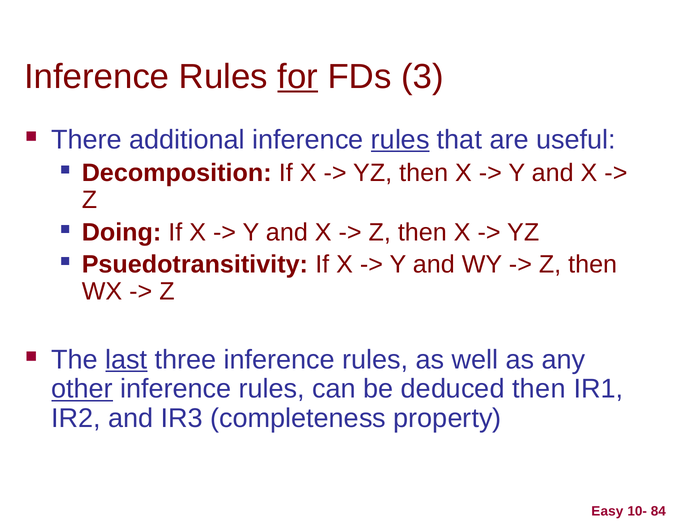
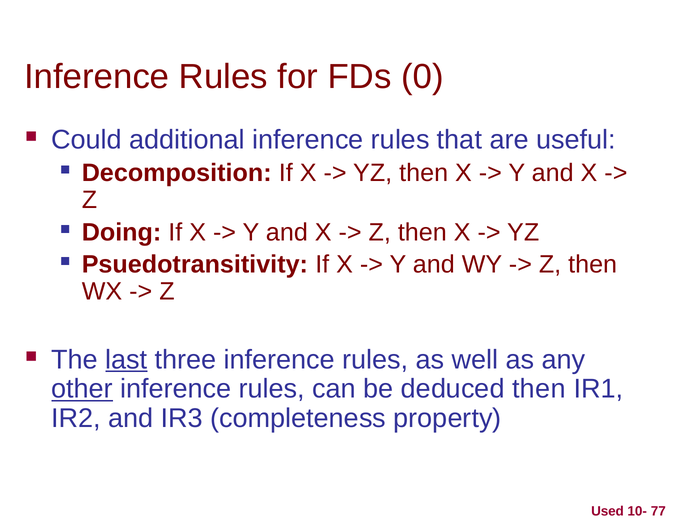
for underline: present -> none
3: 3 -> 0
There: There -> Could
rules at (400, 140) underline: present -> none
Easy: Easy -> Used
84: 84 -> 77
